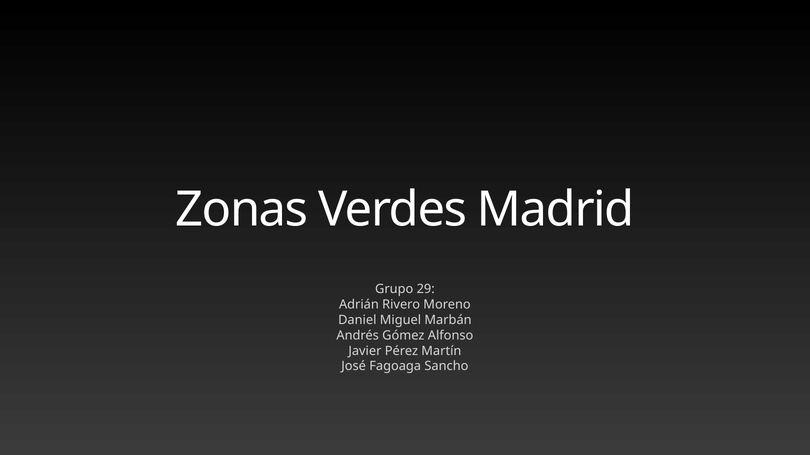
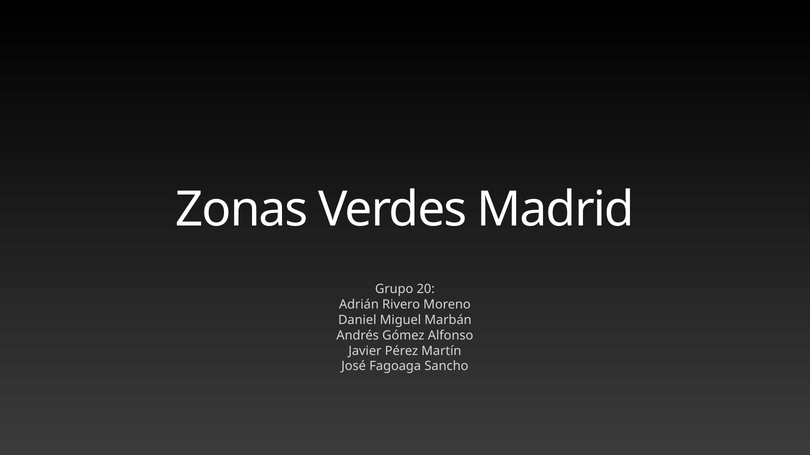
29: 29 -> 20
